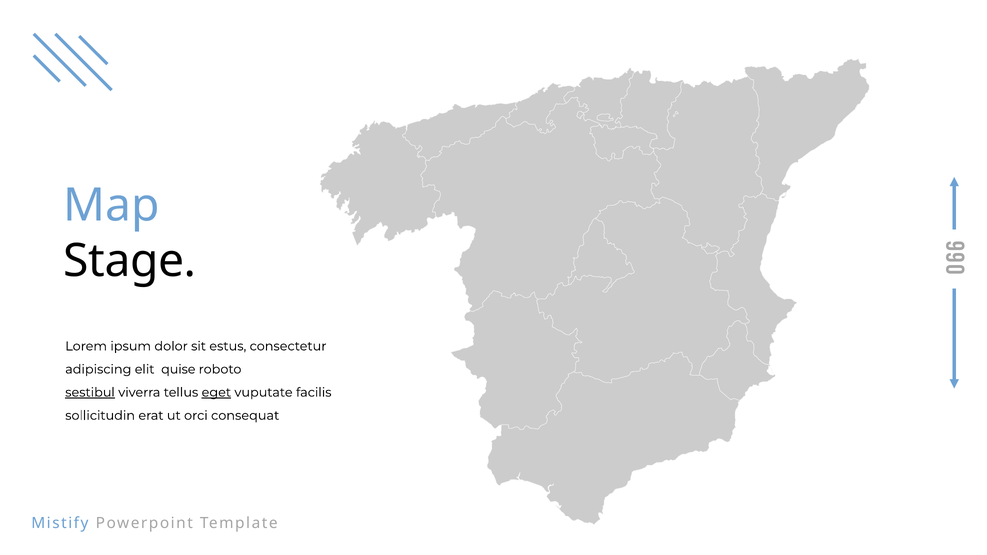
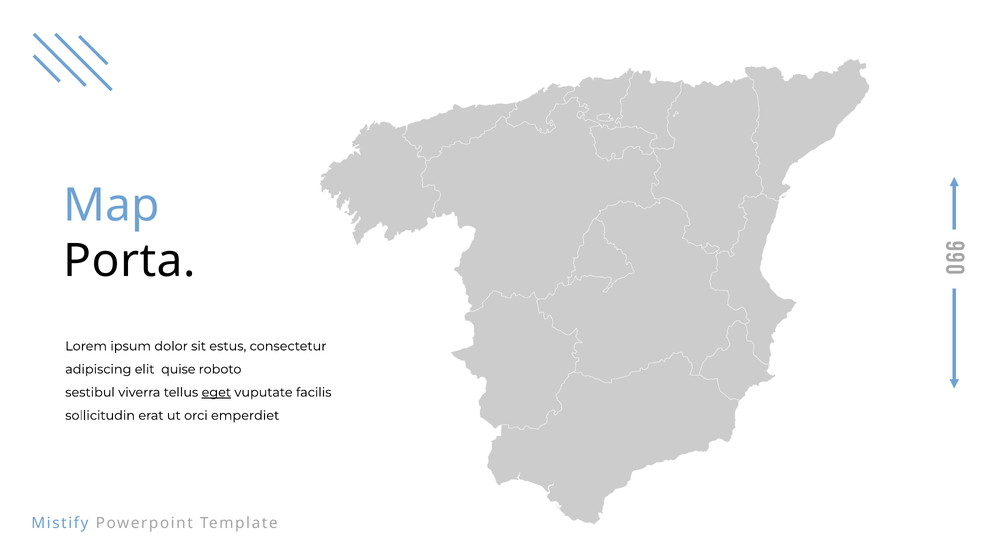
Stage: Stage -> Porta
sestibul underline: present -> none
consequat: consequat -> emperdiet
